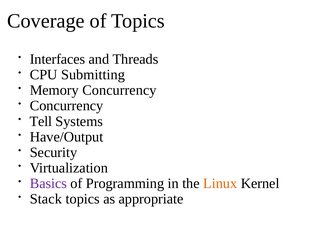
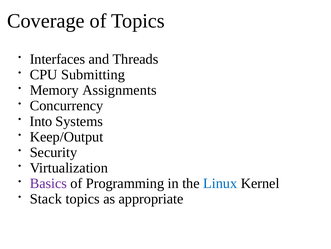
Memory Concurrency: Concurrency -> Assignments
Tell: Tell -> Into
Have/Output: Have/Output -> Keep/Output
Linux colour: orange -> blue
